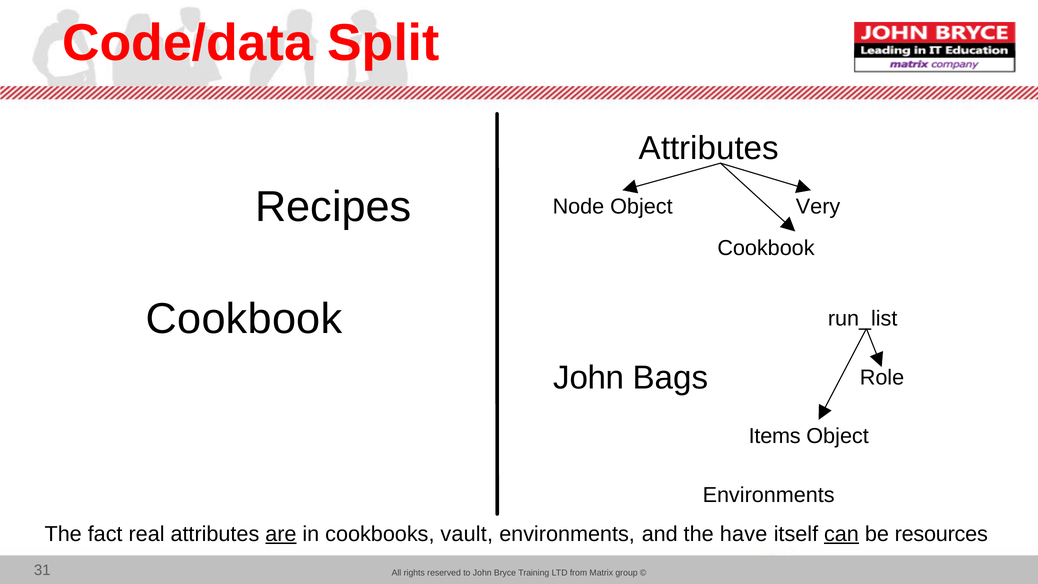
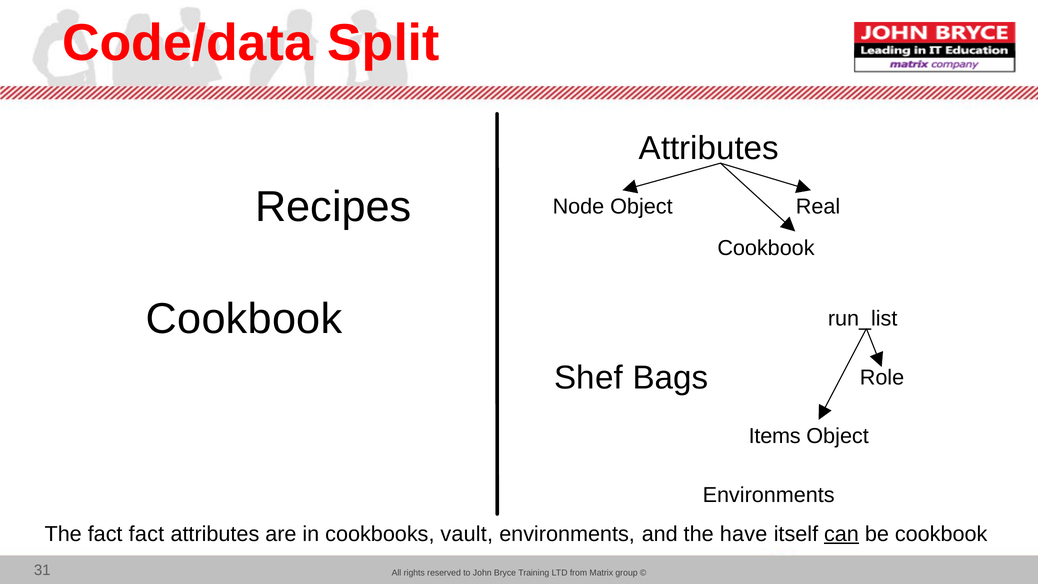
Very: Very -> Real
John at (589, 378): John -> Shef
fact real: real -> fact
are underline: present -> none
be resources: resources -> cookbook
